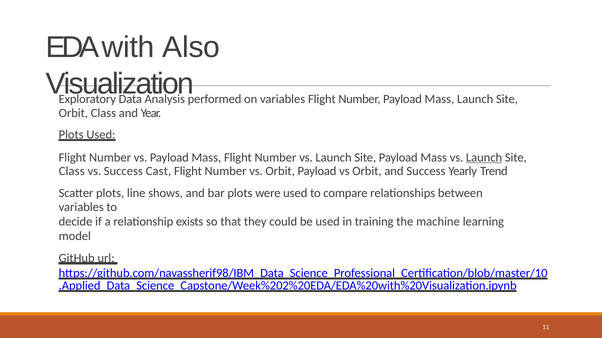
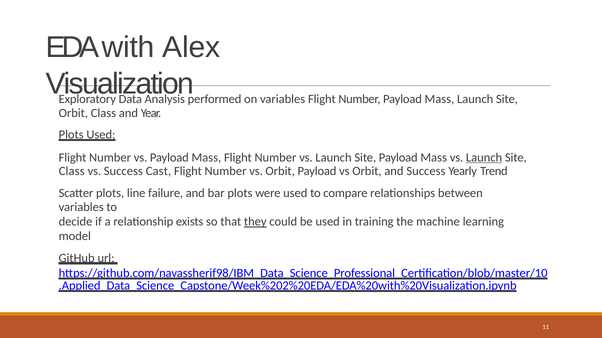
Also: Also -> Alex
shows: shows -> failure
they underline: none -> present
